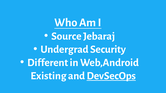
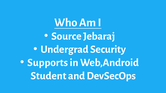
Different: Different -> Supports
Existing: Existing -> Student
DevSecOps underline: present -> none
